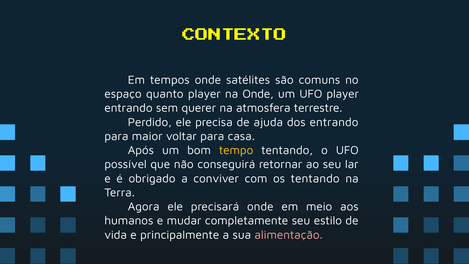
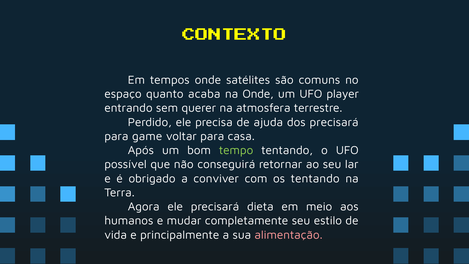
quanto player: player -> acaba
dos entrando: entrando -> precisará
maior: maior -> game
tempo colour: yellow -> light green
precisará onde: onde -> dieta
